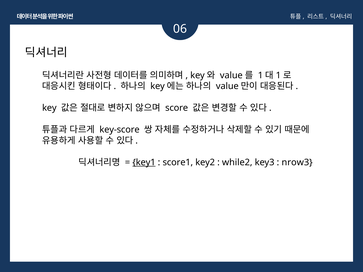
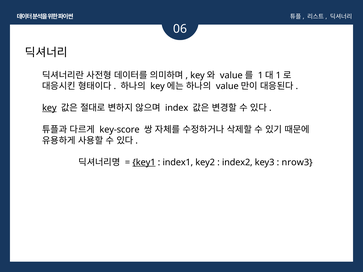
key underline: none -> present
score: score -> index
score1: score1 -> index1
while2: while2 -> index2
